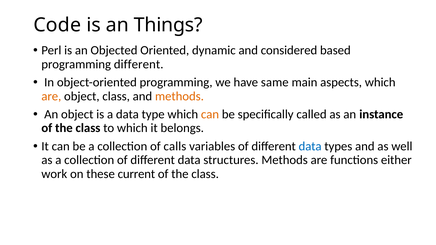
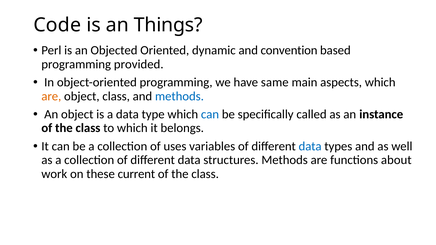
considered: considered -> convention
programming different: different -> provided
methods at (179, 96) colour: orange -> blue
can at (210, 115) colour: orange -> blue
calls: calls -> uses
either: either -> about
